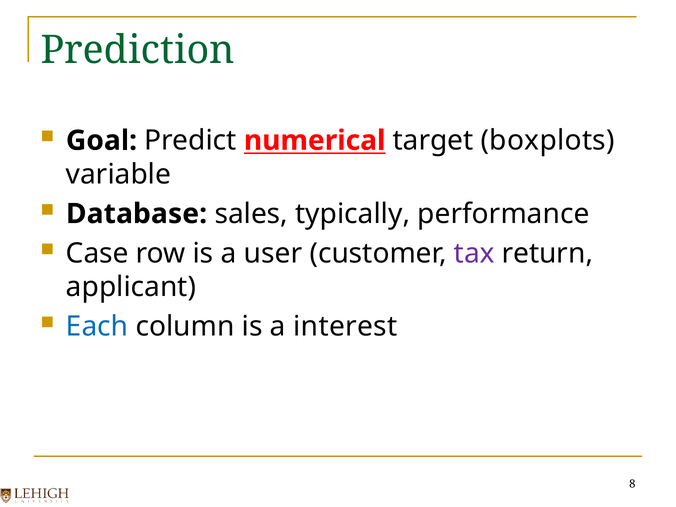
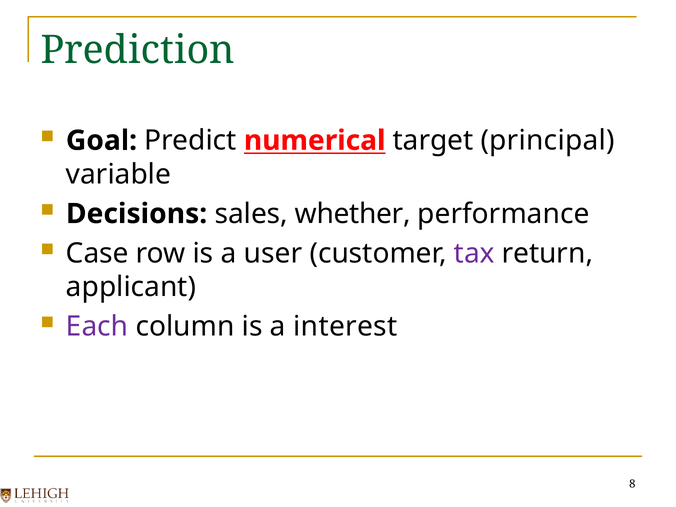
boxplots: boxplots -> principal
Database: Database -> Decisions
typically: typically -> whether
Each colour: blue -> purple
